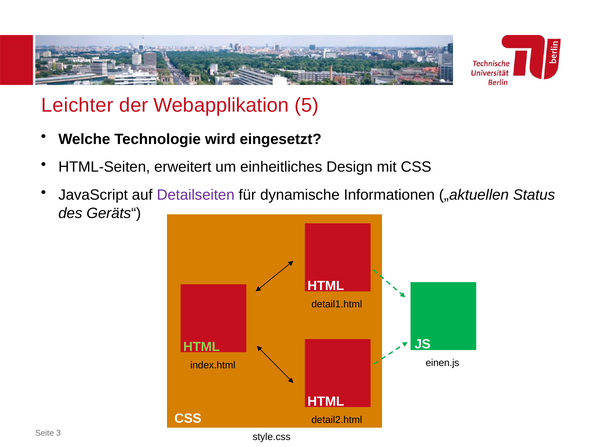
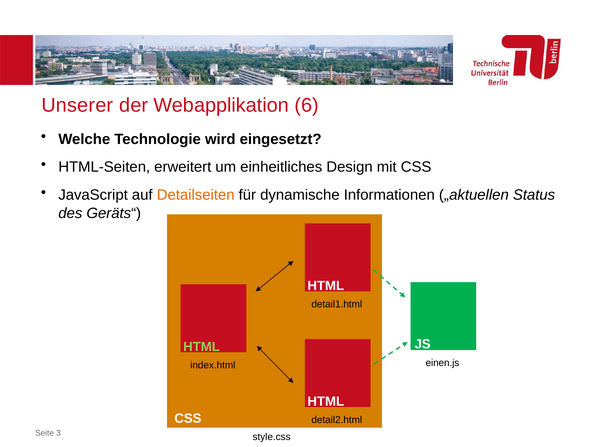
Leichter: Leichter -> Unserer
5: 5 -> 6
Detailseiten colour: purple -> orange
